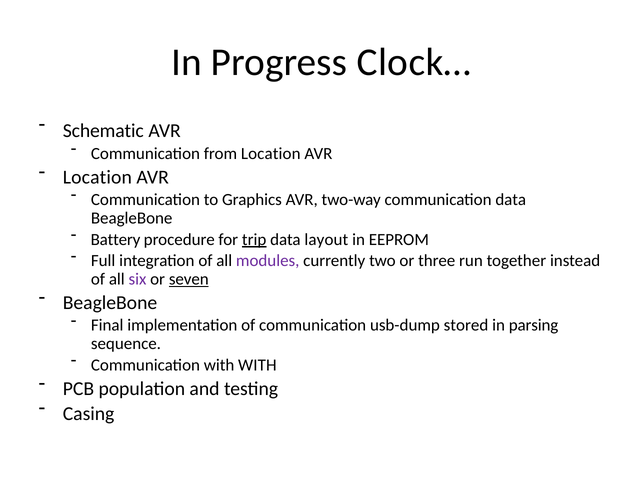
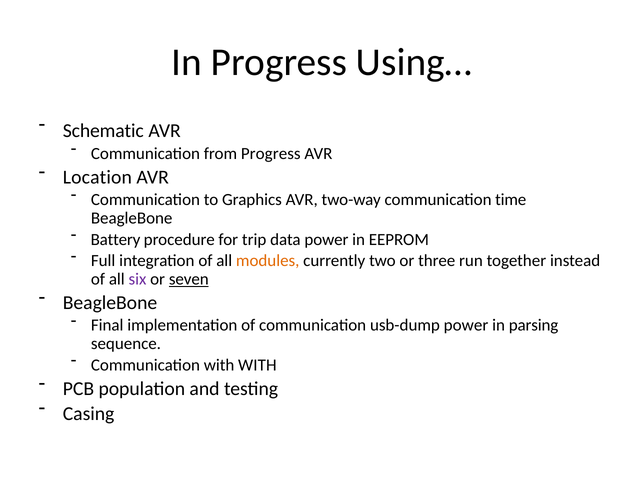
Clock…: Clock… -> Using…
from Location: Location -> Progress
communication data: data -> time
trip underline: present -> none
data layout: layout -> power
modules colour: purple -> orange
usb-dump stored: stored -> power
